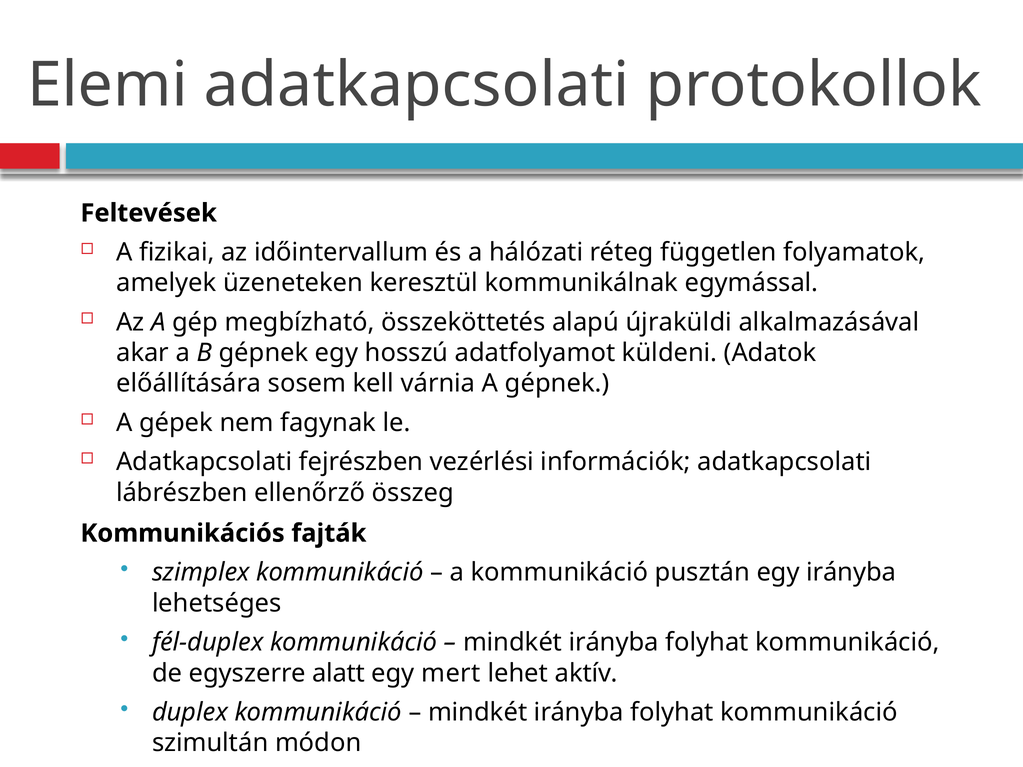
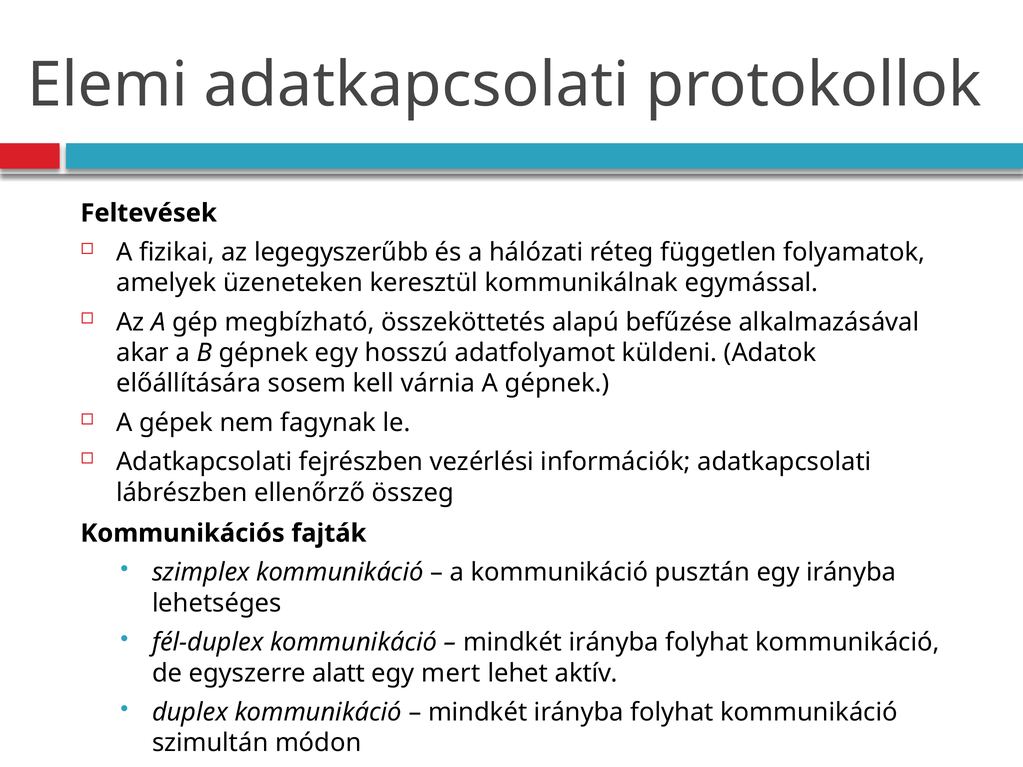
időintervallum: időintervallum -> legegyszerűbb
újraküldi: újraküldi -> befűzése
